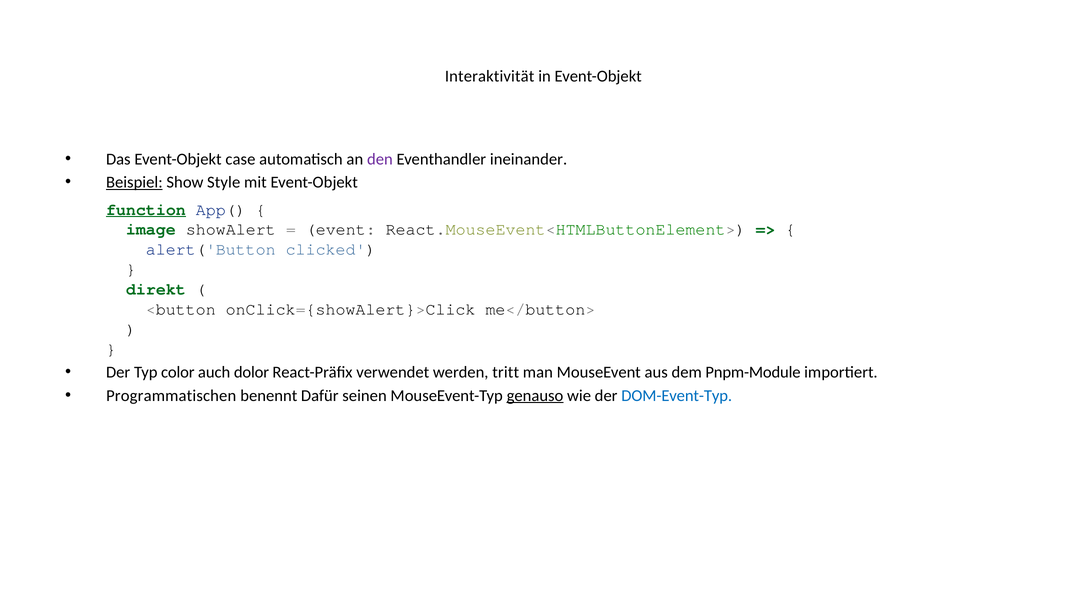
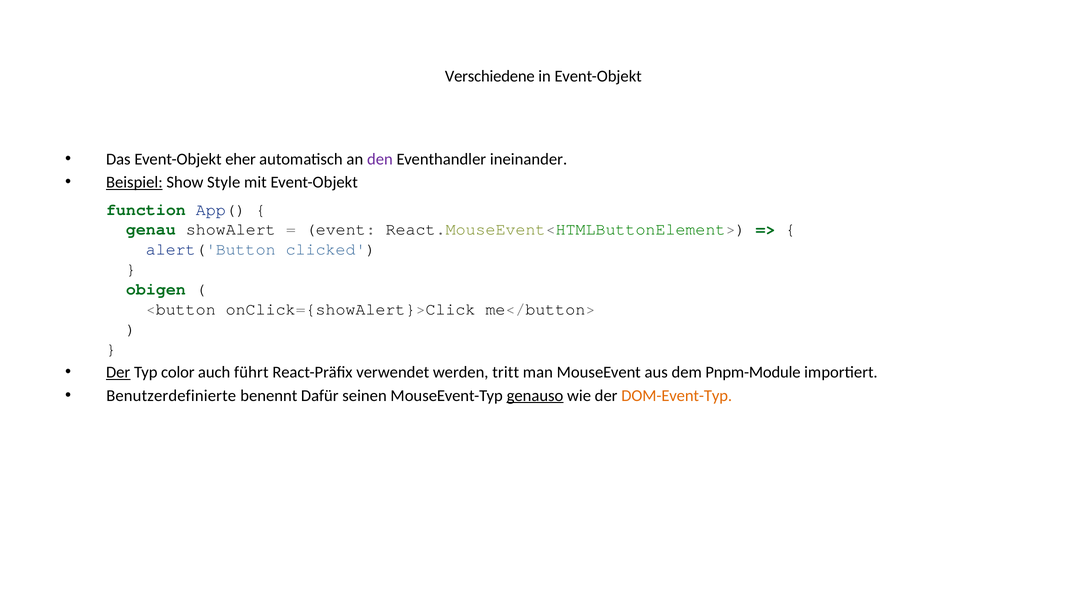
Interaktivität: Interaktivität -> Verschiedene
case: case -> eher
function underline: present -> none
image: image -> genau
direkt: direkt -> obigen
Der at (118, 373) underline: none -> present
dolor: dolor -> führt
Programmatischen: Programmatischen -> Benutzerdefinierte
DOM-Event-Typ colour: blue -> orange
